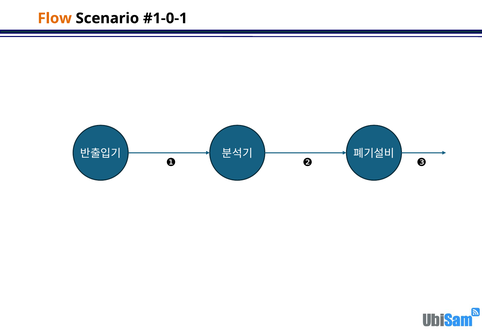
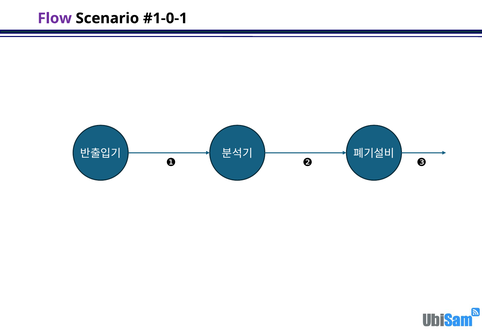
Flow colour: orange -> purple
